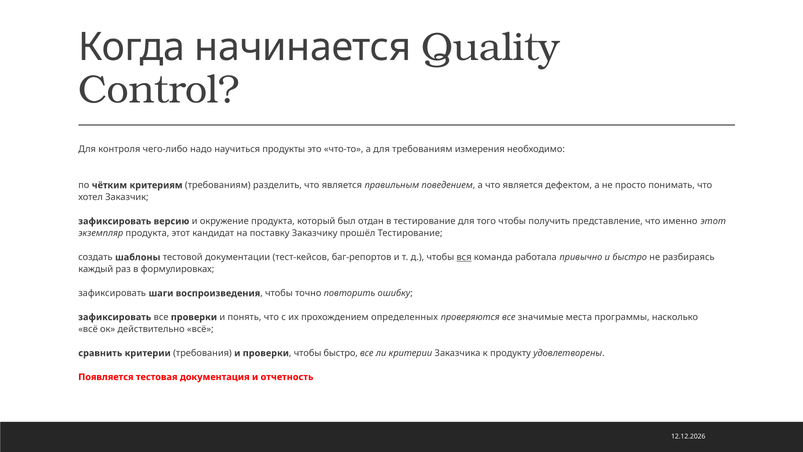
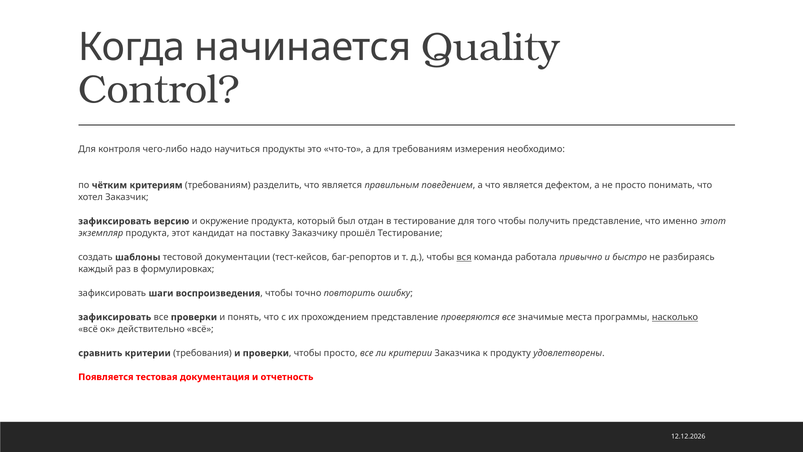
прохождением определенных: определенных -> представление
насколько underline: none -> present
чтобы быстро: быстро -> просто
